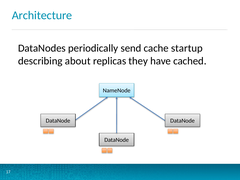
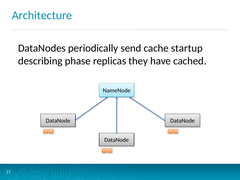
about: about -> phase
